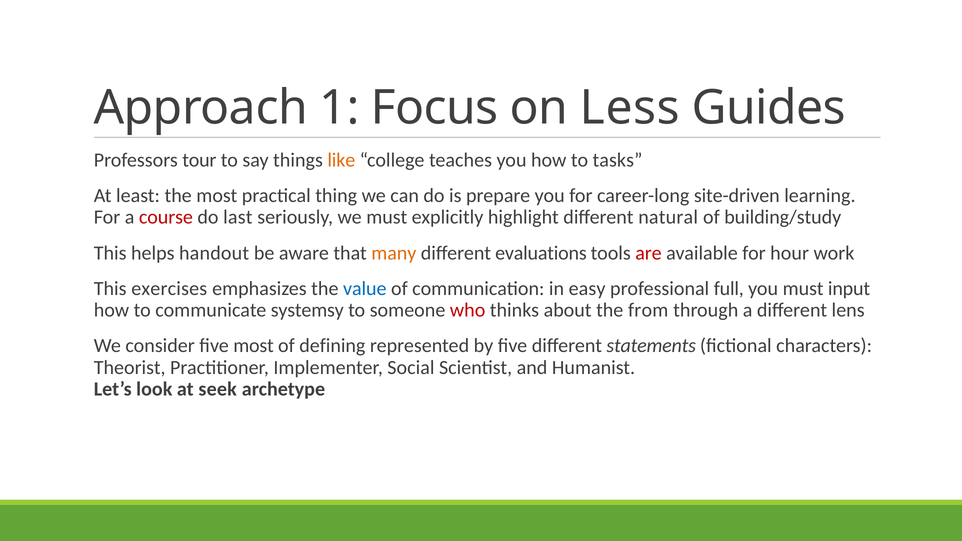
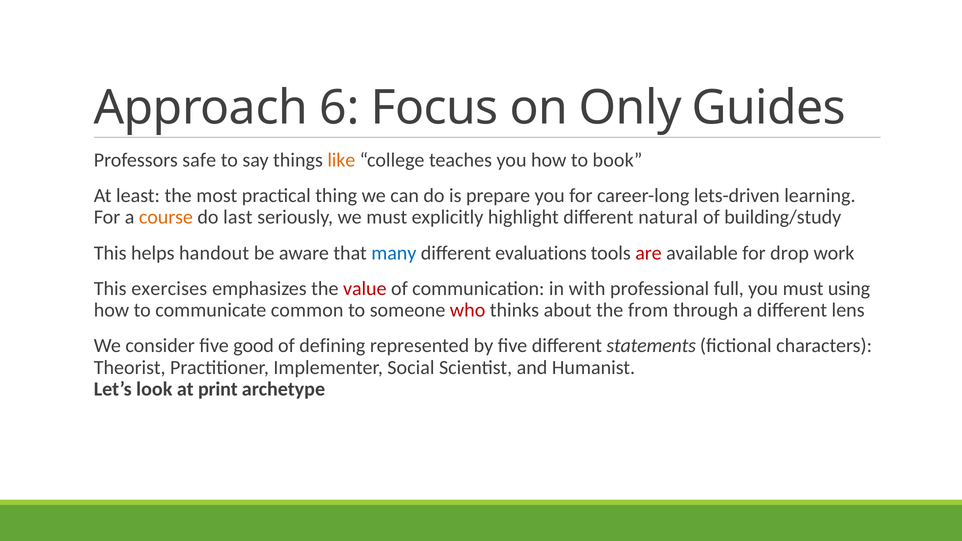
1: 1 -> 6
Less: Less -> Only
tour: tour -> safe
tasks: tasks -> book
site-driven: site-driven -> lets-driven
course colour: red -> orange
many colour: orange -> blue
hour: hour -> drop
value colour: blue -> red
easy: easy -> with
input: input -> using
systemsy: systemsy -> common
five most: most -> good
seek: seek -> print
